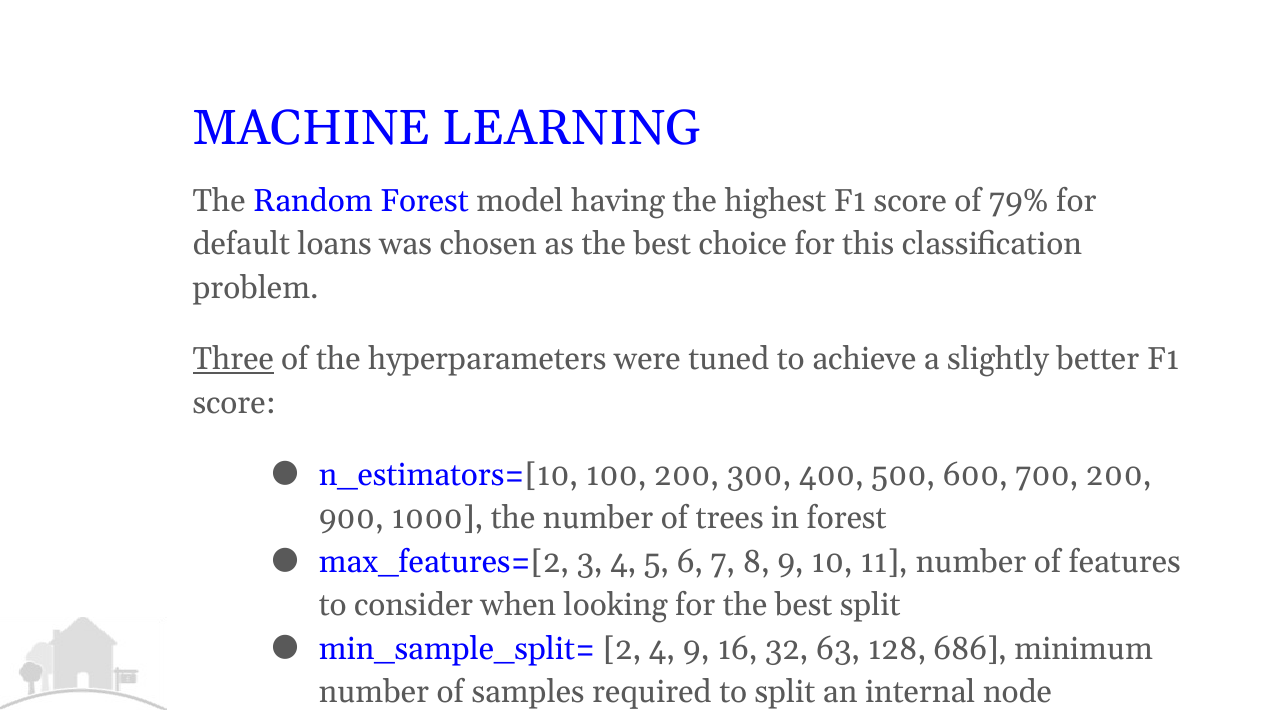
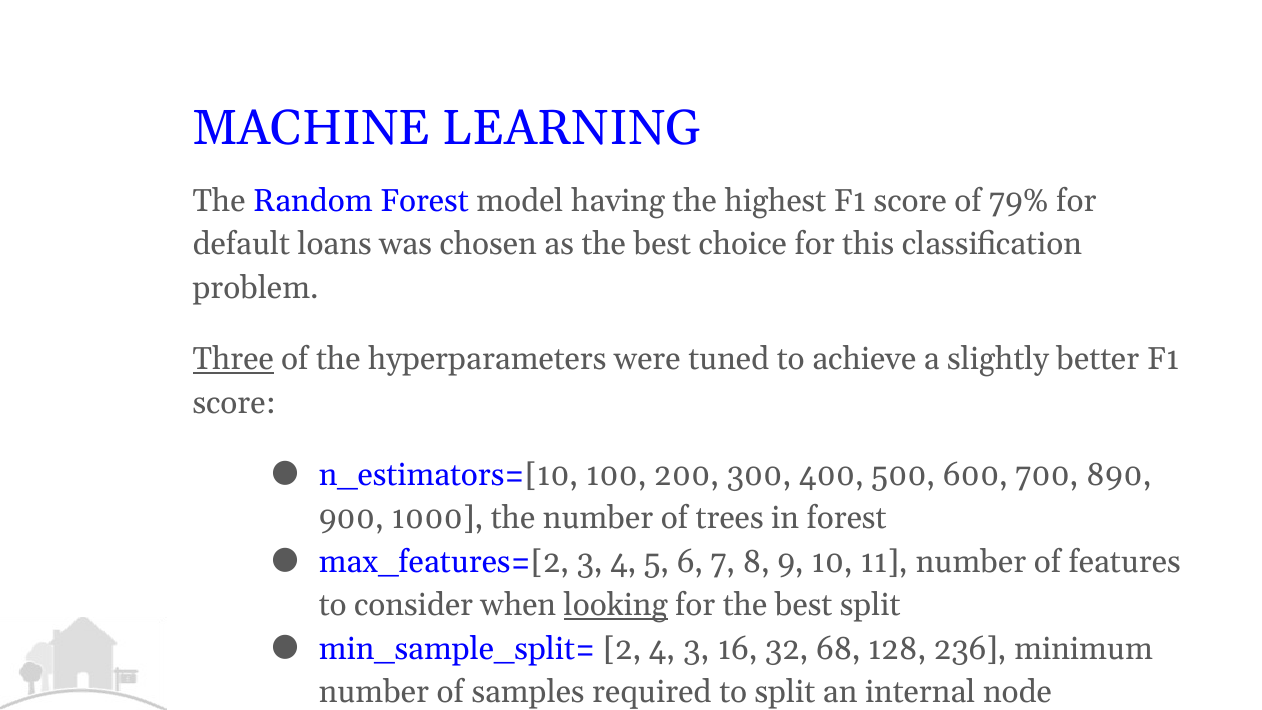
700 200: 200 -> 890
looking underline: none -> present
4 9: 9 -> 3
63: 63 -> 68
686: 686 -> 236
